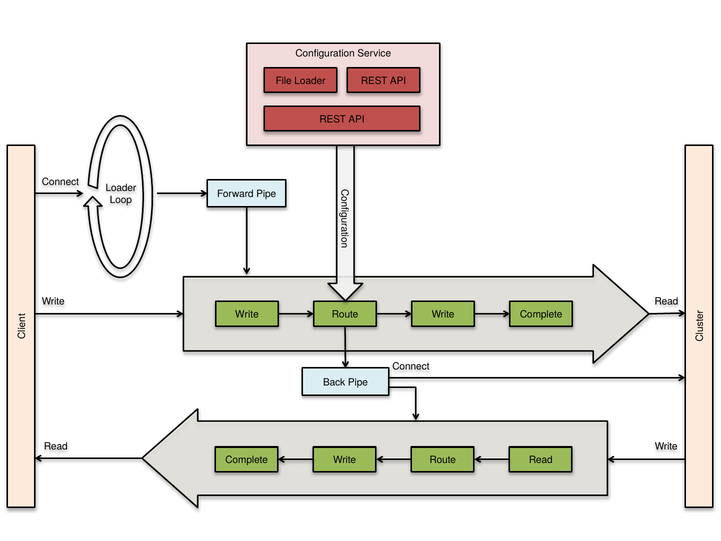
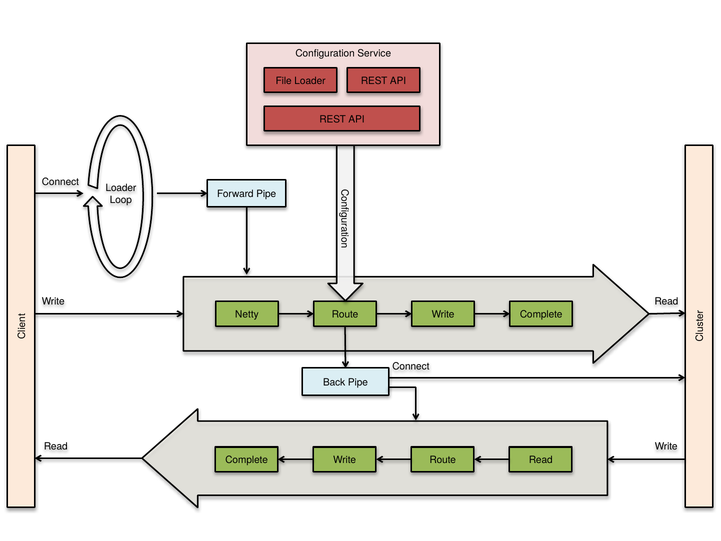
Write at (247, 314): Write -> Netty
